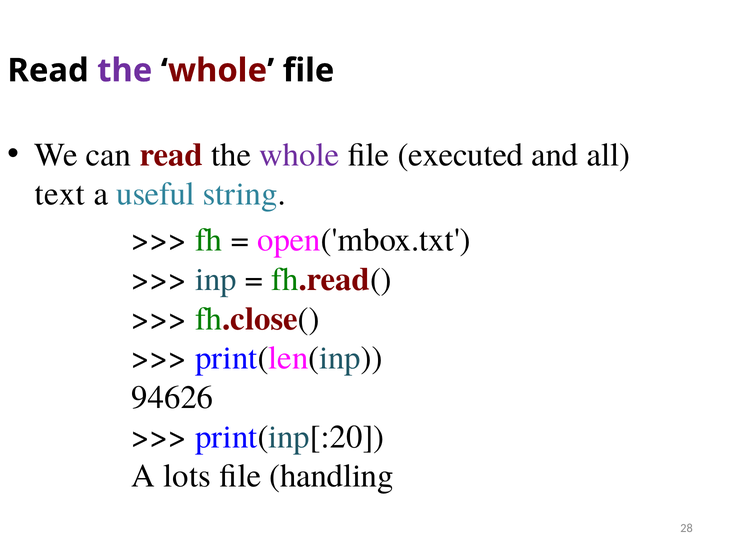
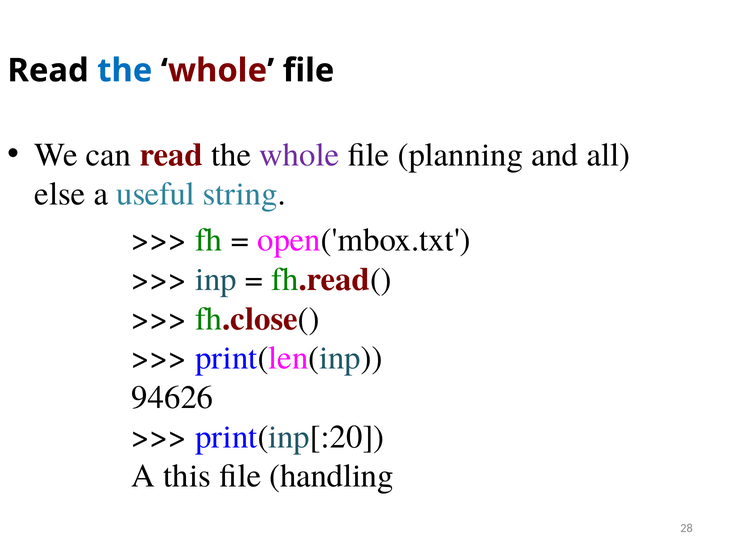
the at (125, 70) colour: purple -> blue
executed: executed -> planning
text: text -> else
lots: lots -> this
